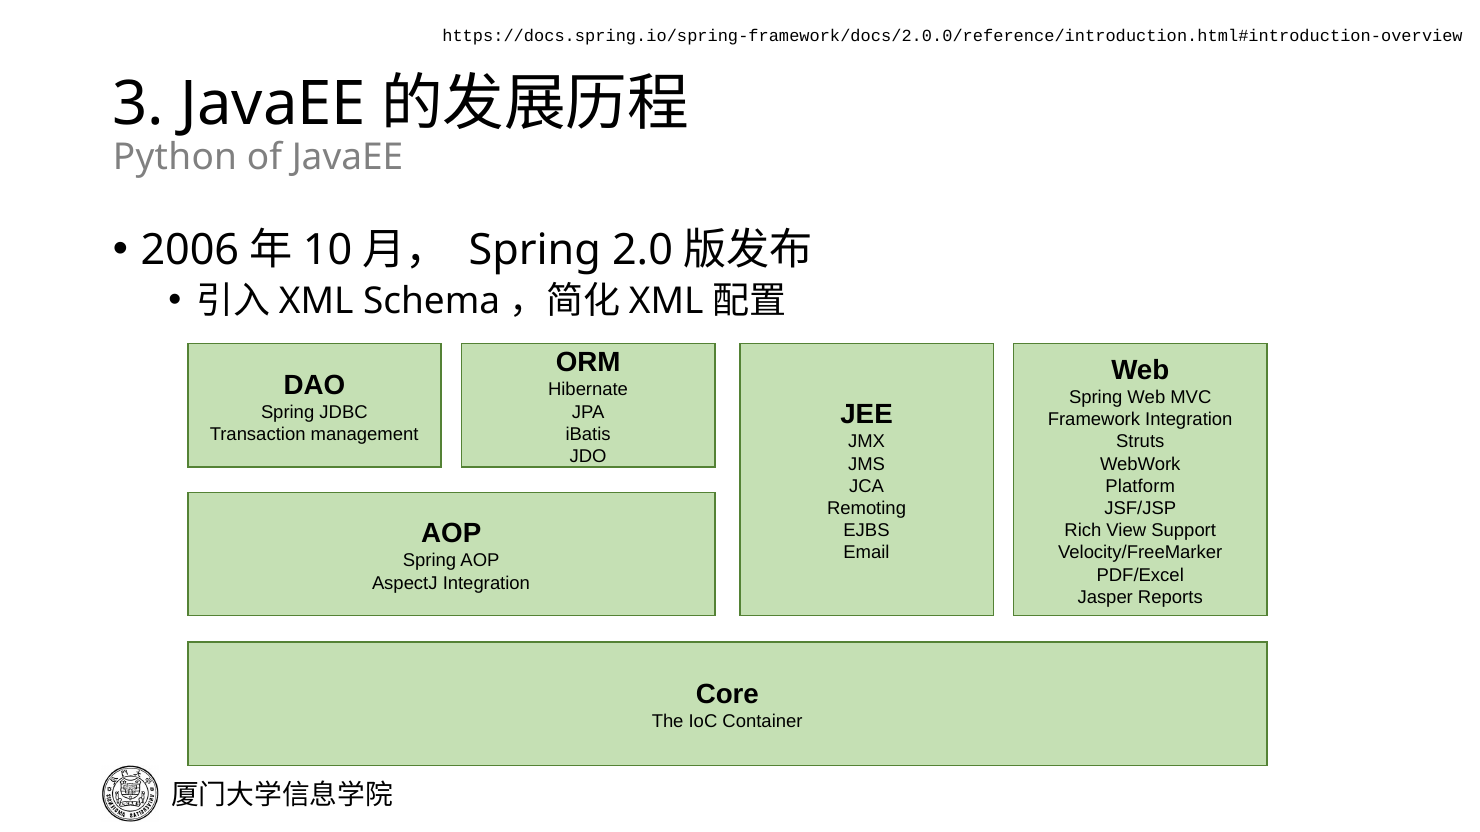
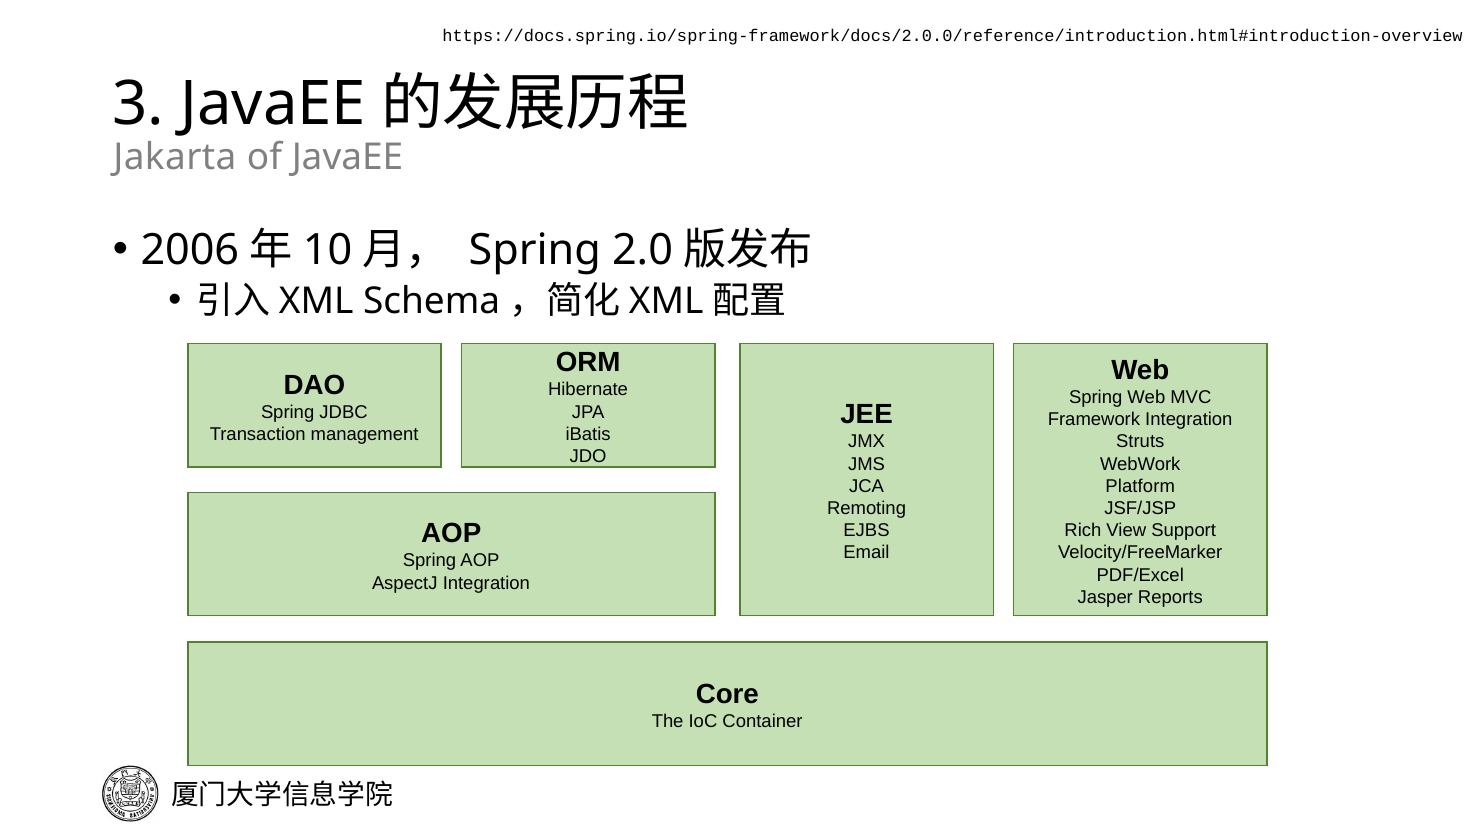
Python: Python -> Jakarta
